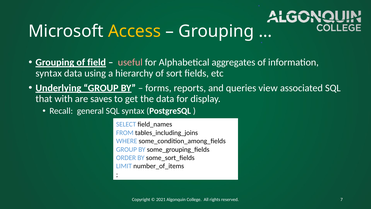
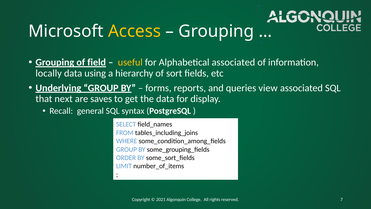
useful colour: pink -> yellow
Alphabetical aggregates: aggregates -> associated
syntax at (49, 73): syntax -> locally
with: with -> next
